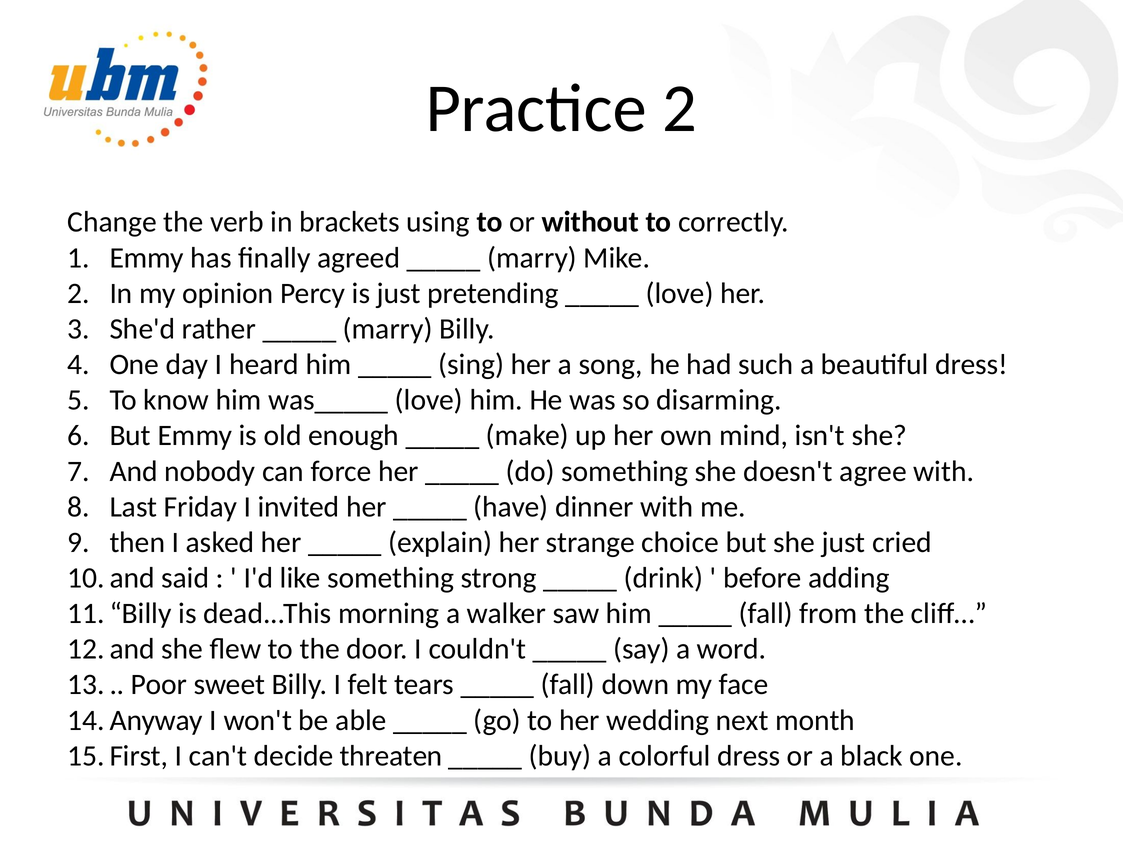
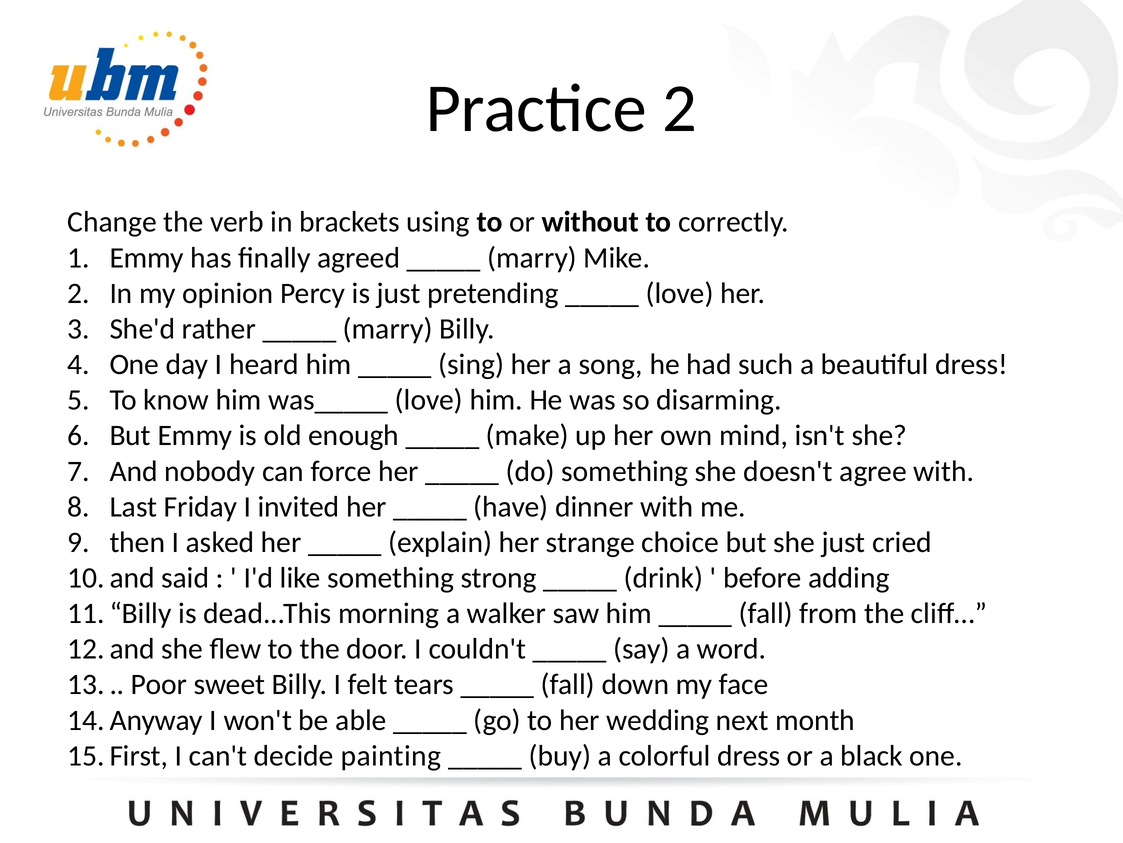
threaten: threaten -> painting
